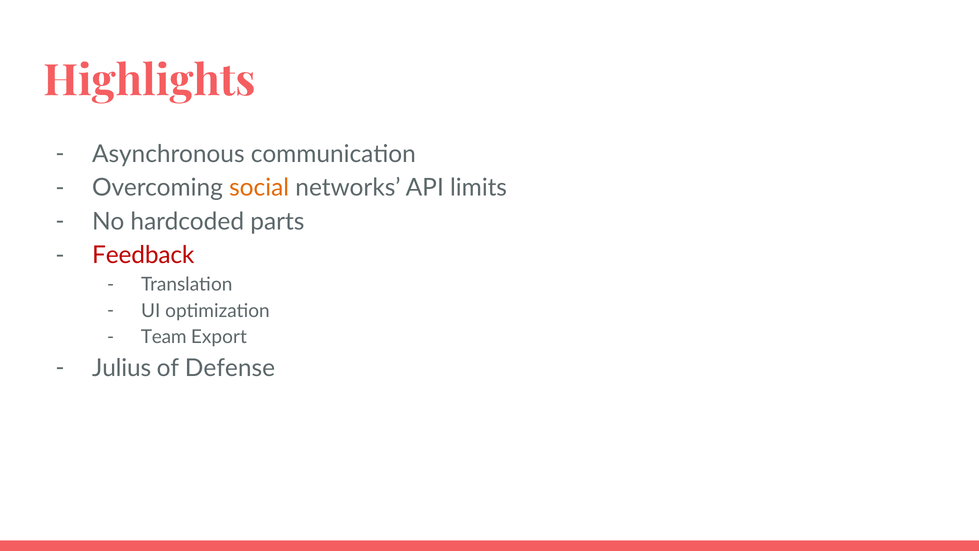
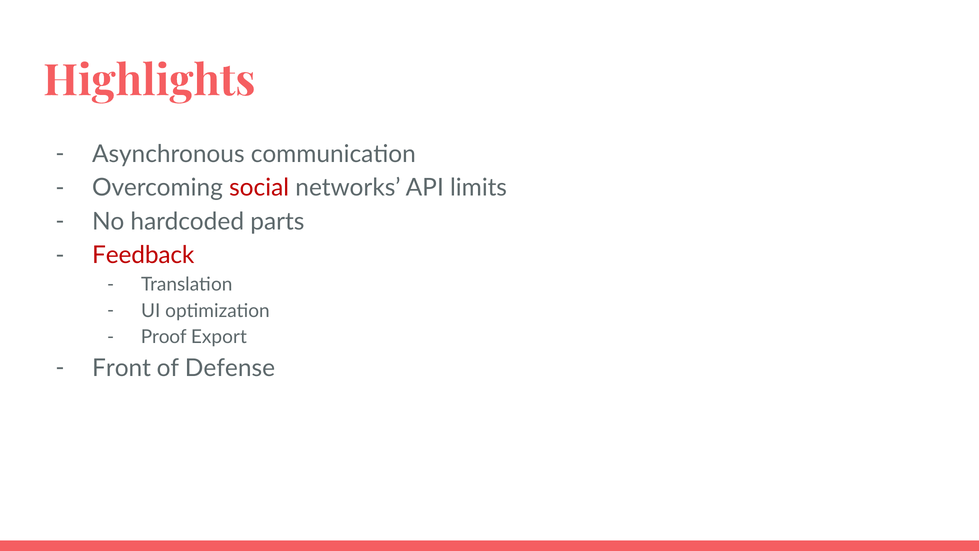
social colour: orange -> red
Team: Team -> Proof
Julius: Julius -> Front
